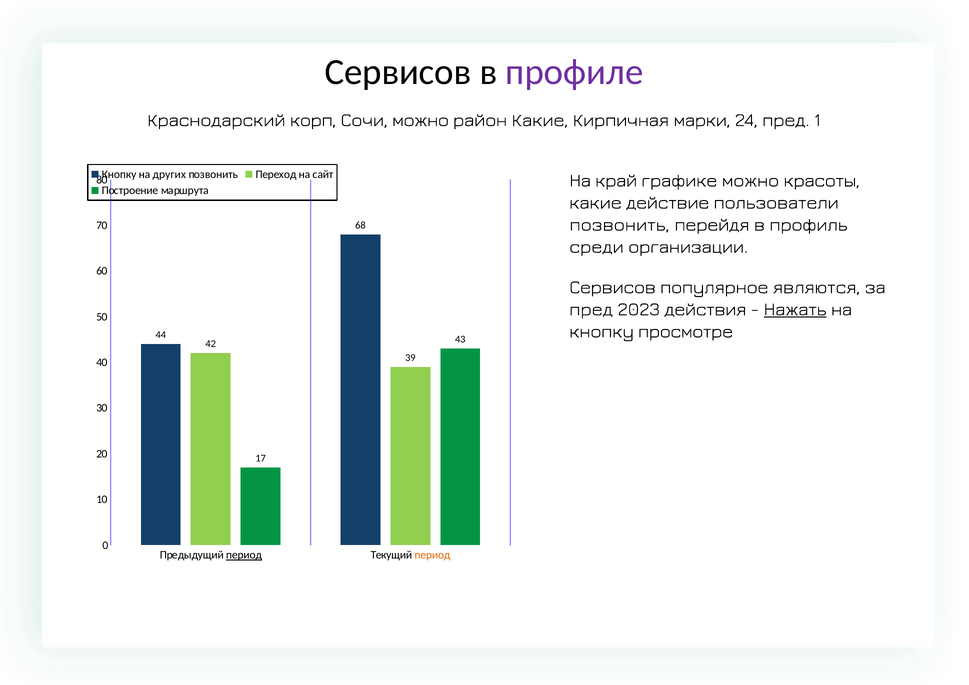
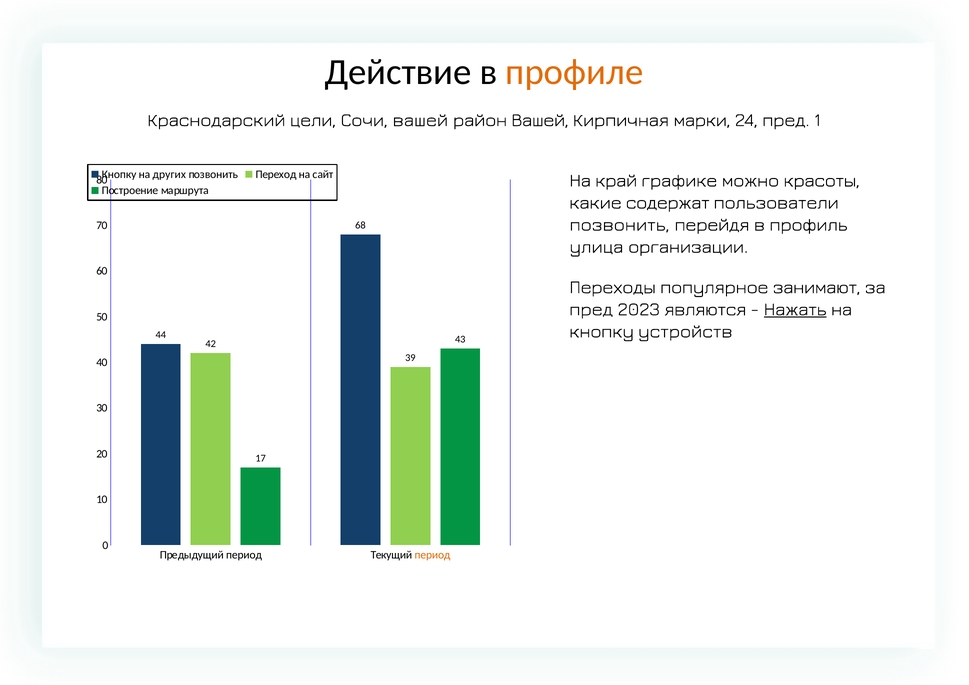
Сервисов at (398, 72): Сервисов -> Действие
профиле colour: purple -> orange
корп: корп -> цели
Сочи можно: можно -> вашей
район Какие: Какие -> Вашей
действие: действие -> содержат
среди: среди -> улица
Сервисов at (613, 287): Сервисов -> Переходы
являются: являются -> занимают
действия: действия -> являются
просмотре: просмотре -> устройств
период at (244, 555) underline: present -> none
